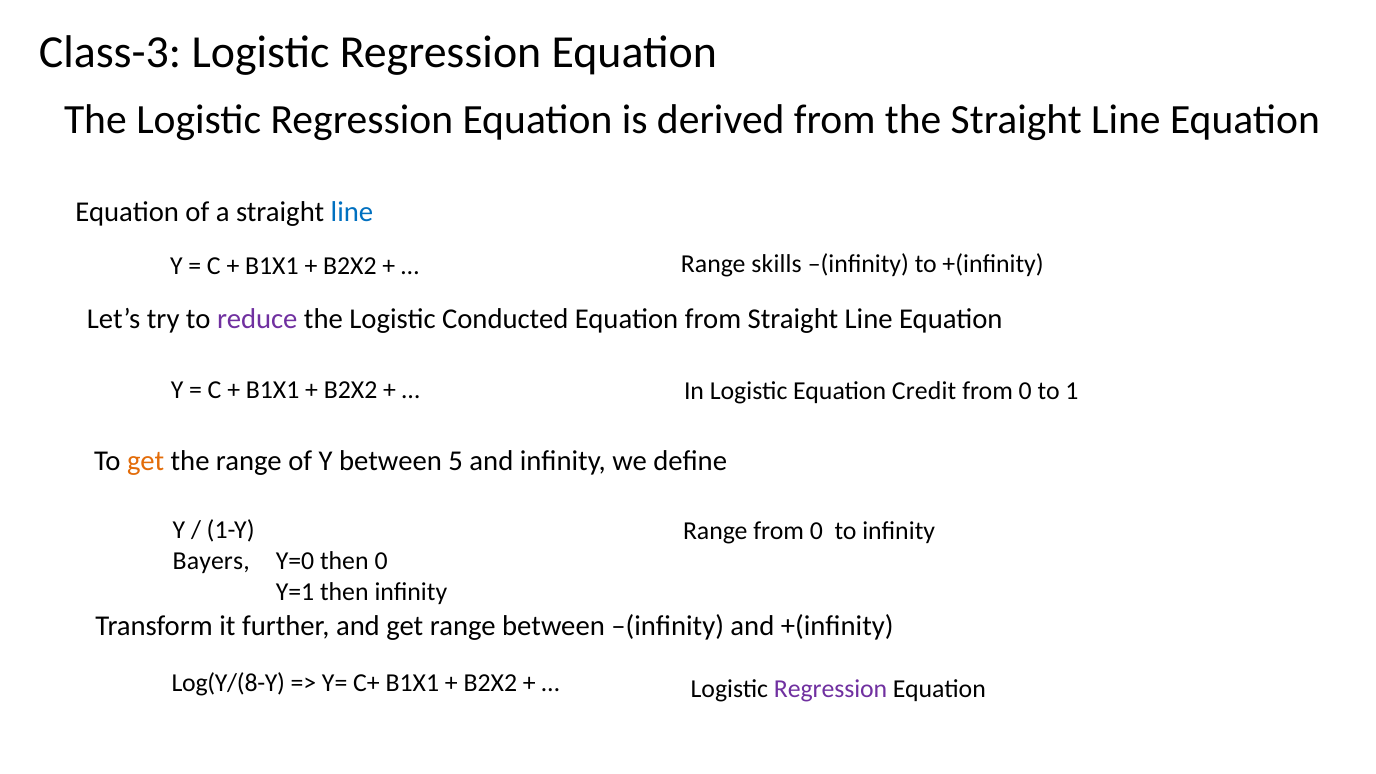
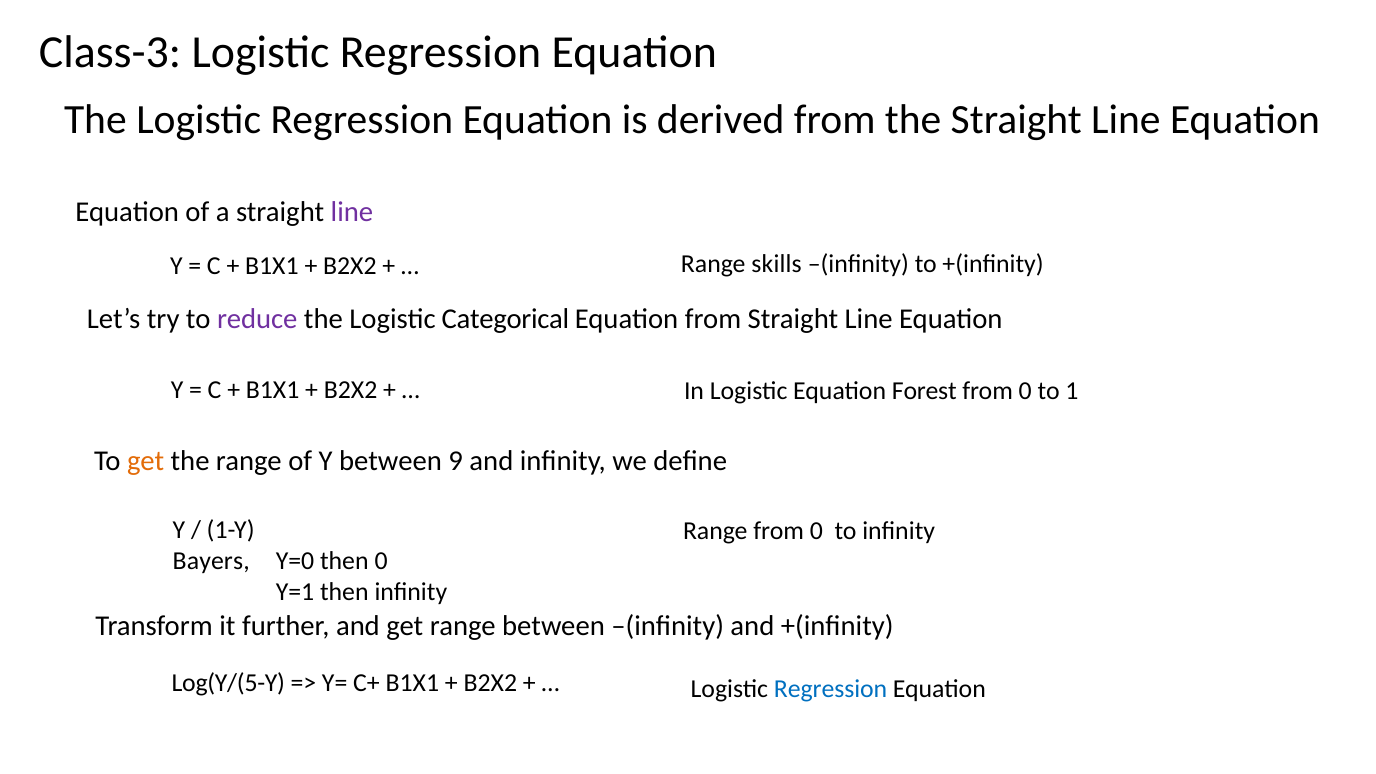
line at (352, 212) colour: blue -> purple
Conducted: Conducted -> Categorical
Credit: Credit -> Forest
5: 5 -> 9
Log(Y/(8-Y: Log(Y/(8-Y -> Log(Y/(5-Y
Regression at (831, 689) colour: purple -> blue
